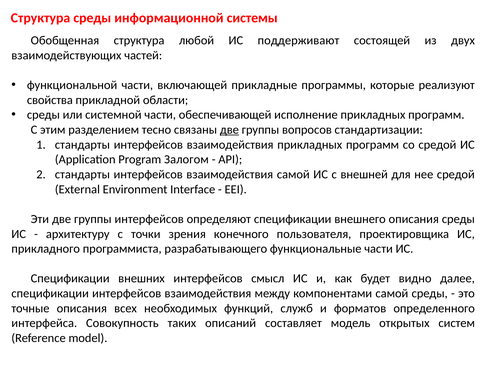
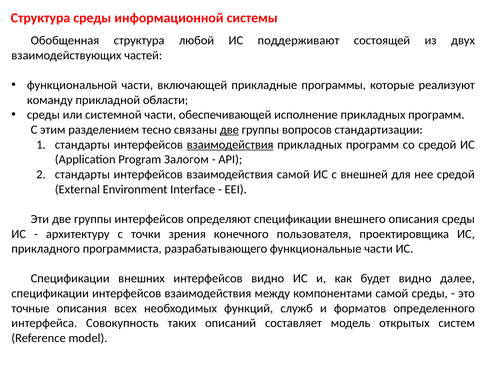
свойства: свойства -> команду
взаимодействия at (230, 145) underline: none -> present
интерфейсов смысл: смысл -> видно
